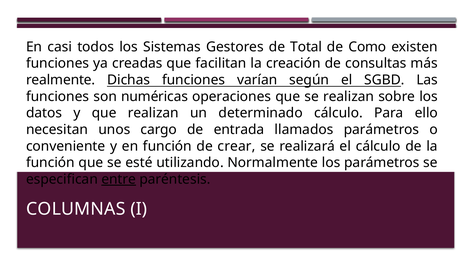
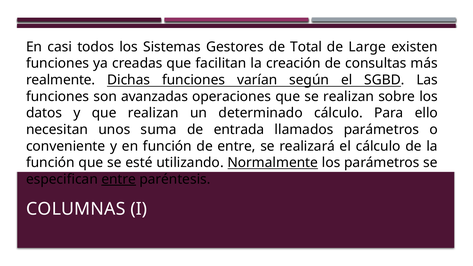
Como: Como -> Large
numéricas: numéricas -> avanzadas
cargo: cargo -> suma
de crear: crear -> entre
Normalmente underline: none -> present
